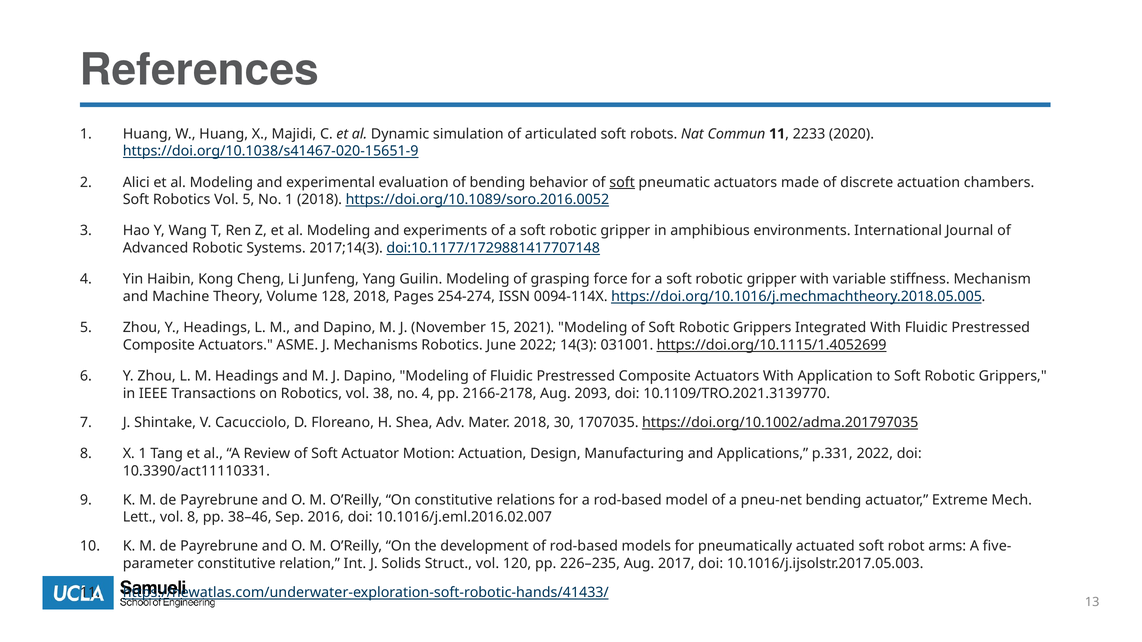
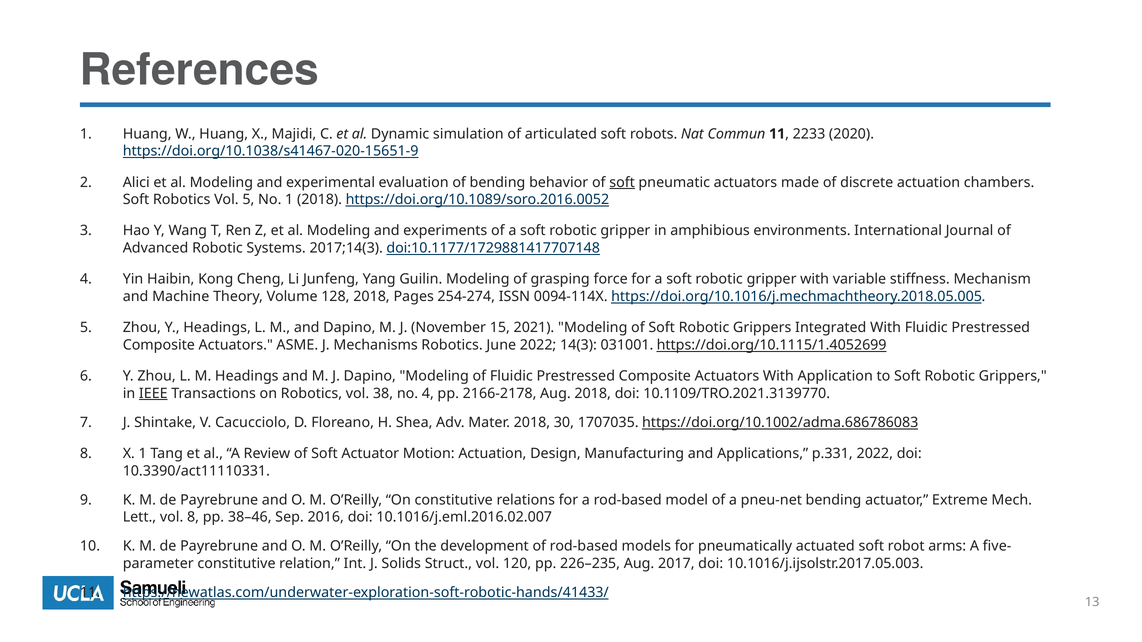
IEEE underline: none -> present
Aug 2093: 2093 -> 2018
https://doi.org/10.1002/adma.201797035: https://doi.org/10.1002/adma.201797035 -> https://doi.org/10.1002/adma.686786083
